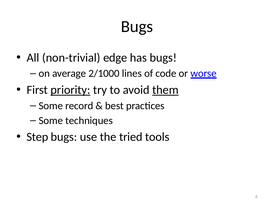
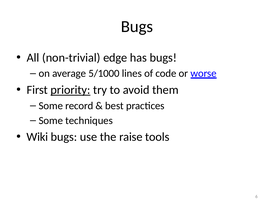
2/1000: 2/1000 -> 5/1000
them underline: present -> none
Step: Step -> Wiki
tried: tried -> raise
